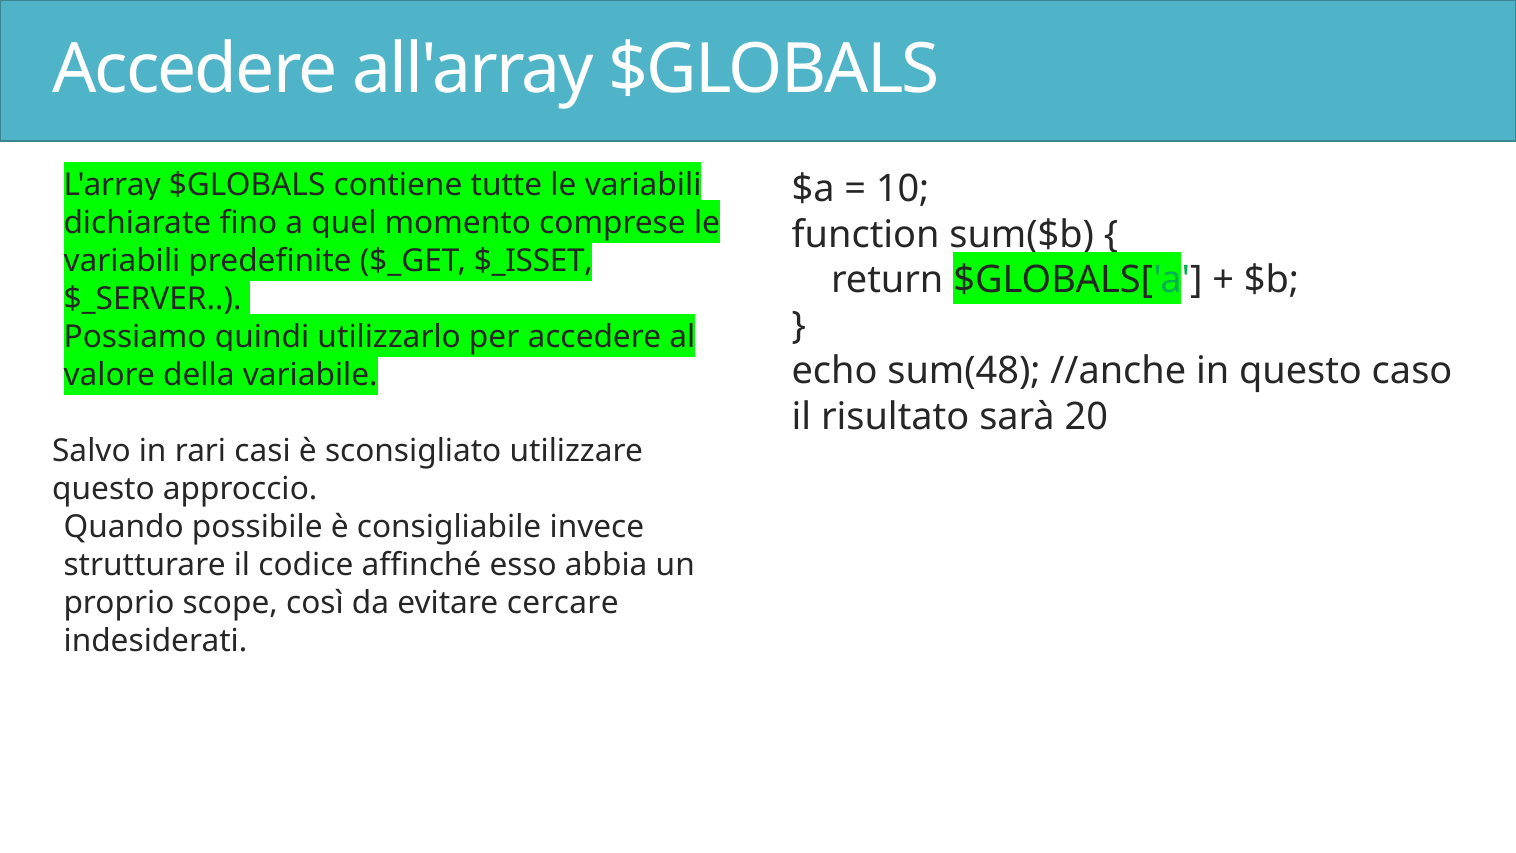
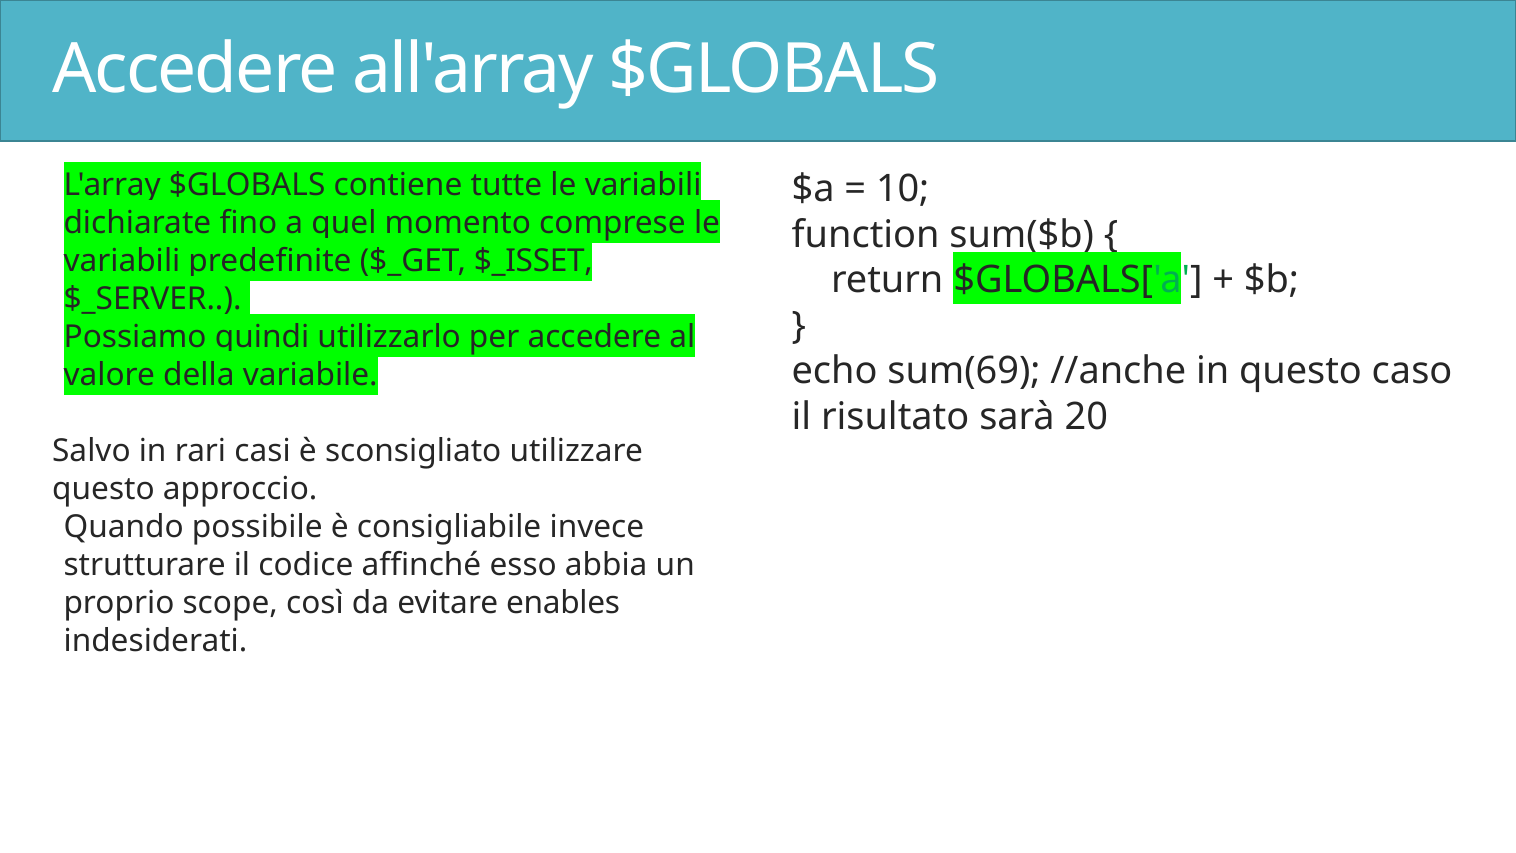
sum(48: sum(48 -> sum(69
cercare: cercare -> enables
